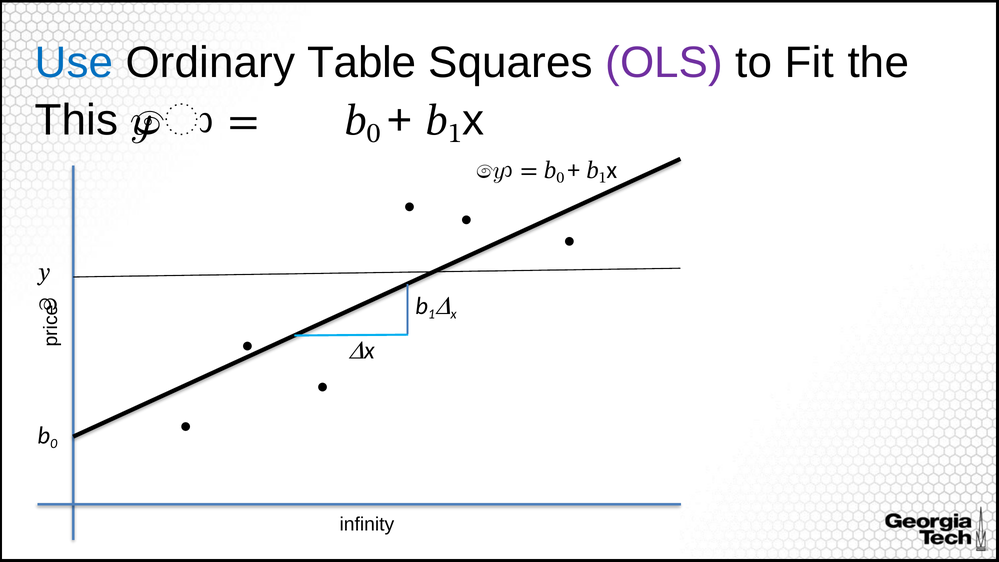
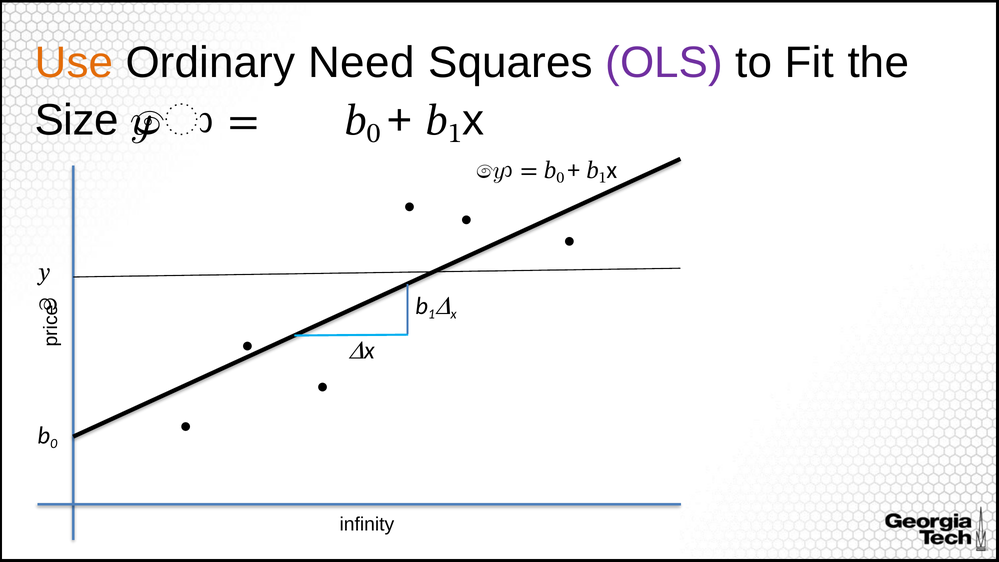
Use colour: blue -> orange
Table: Table -> Need
This: This -> Size
